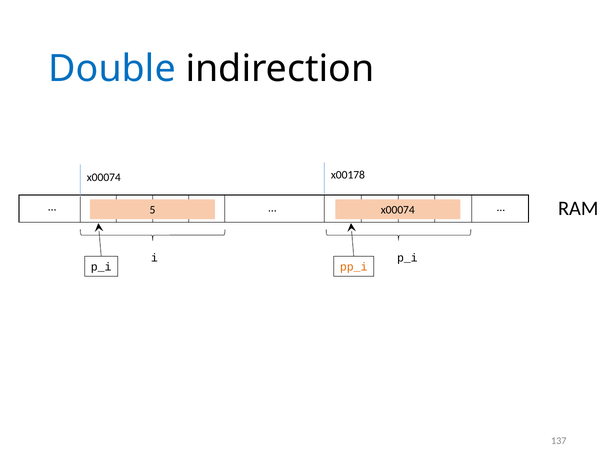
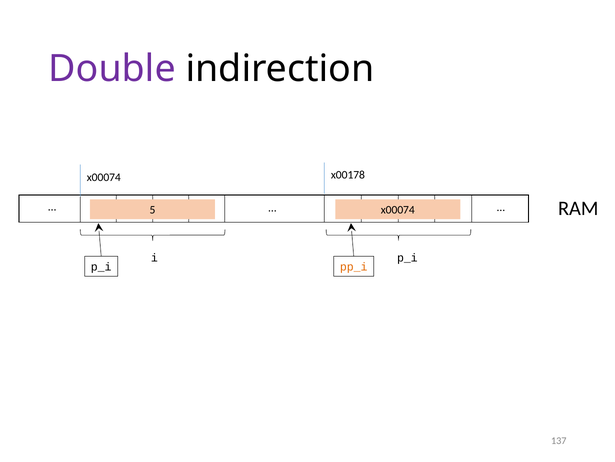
Double colour: blue -> purple
